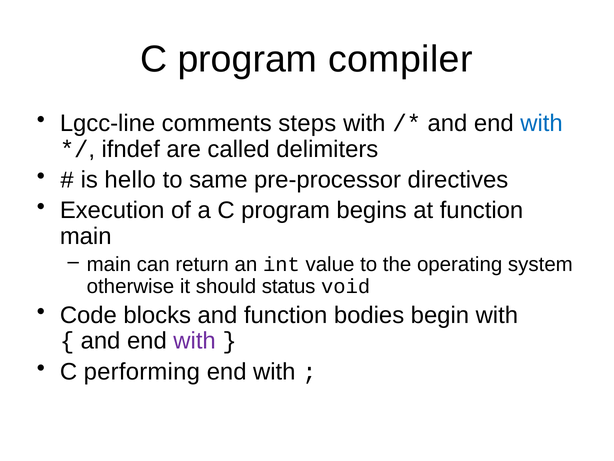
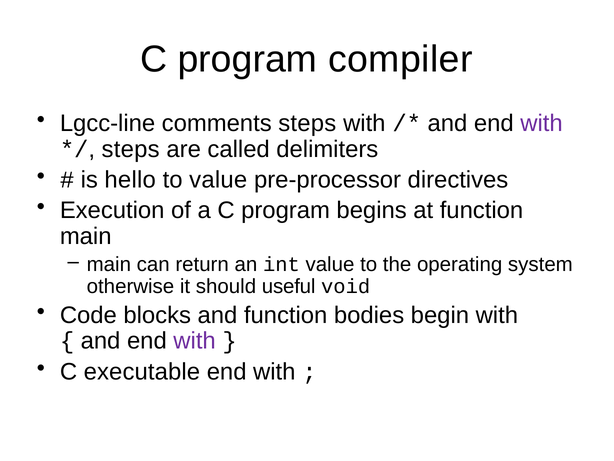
with at (541, 123) colour: blue -> purple
ifndef at (131, 149): ifndef -> steps
to same: same -> value
status: status -> useful
performing: performing -> executable
